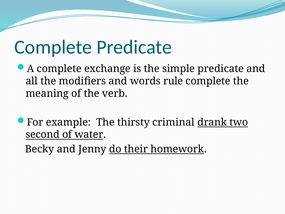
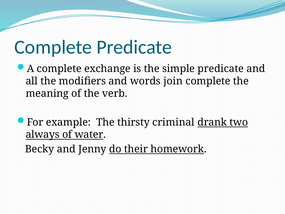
rule: rule -> join
second: second -> always
